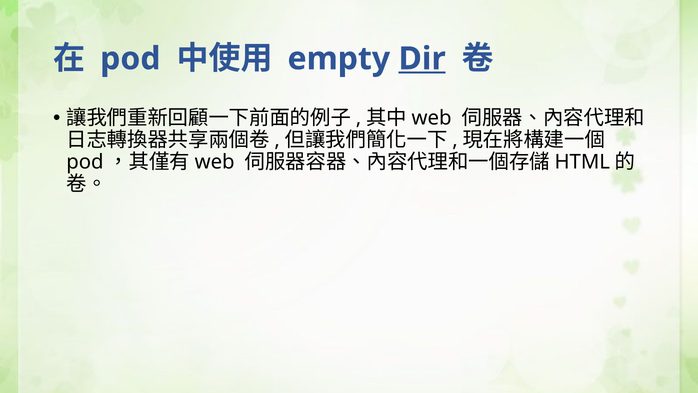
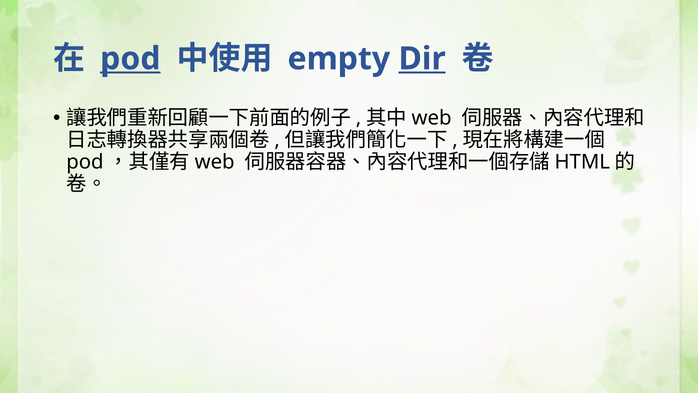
pod at (130, 59) underline: none -> present
